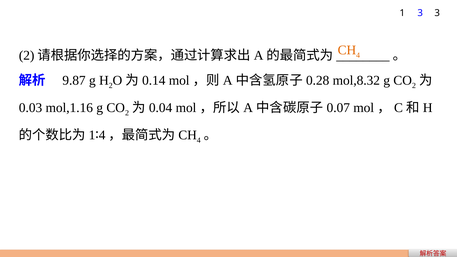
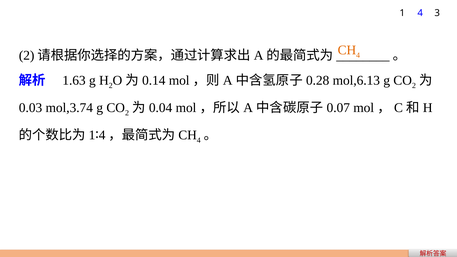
1 3: 3 -> 4
9.87: 9.87 -> 1.63
mol,8.32: mol,8.32 -> mol,6.13
mol,1.16: mol,1.16 -> mol,3.74
